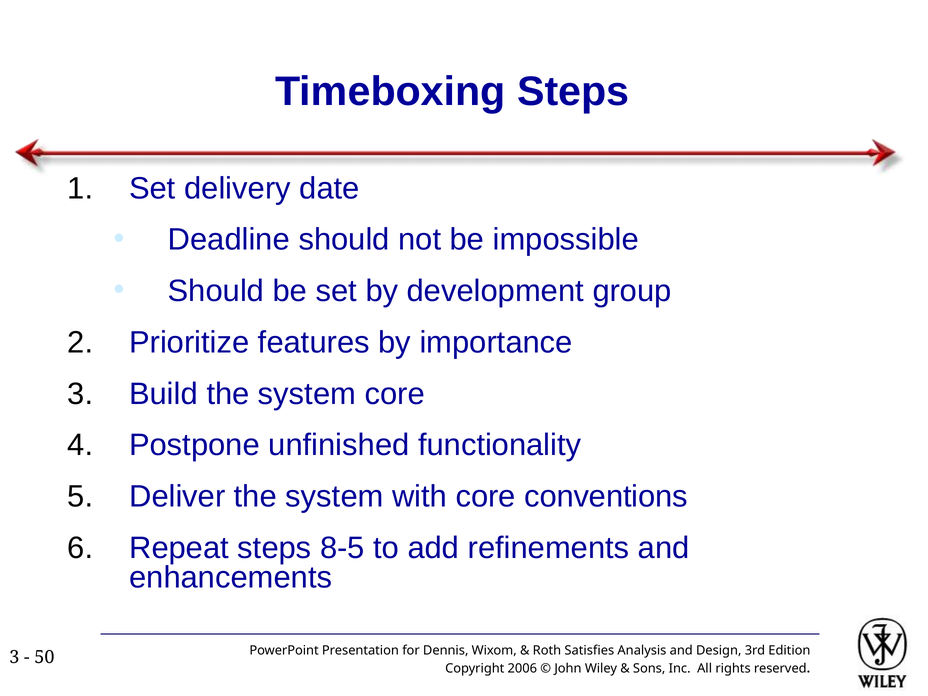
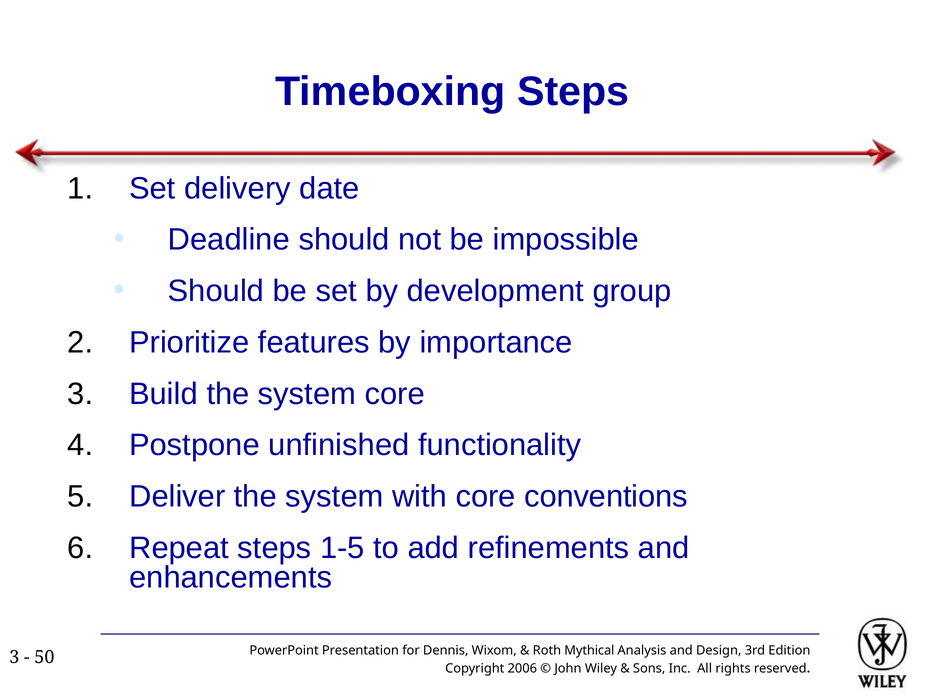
8-5: 8-5 -> 1-5
Satisfies: Satisfies -> Mythical
